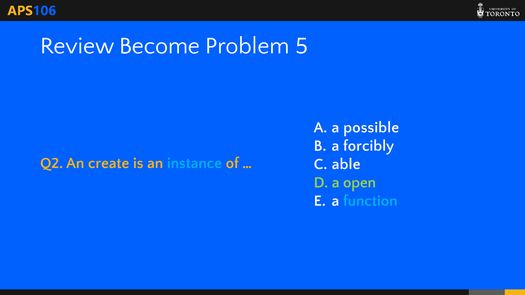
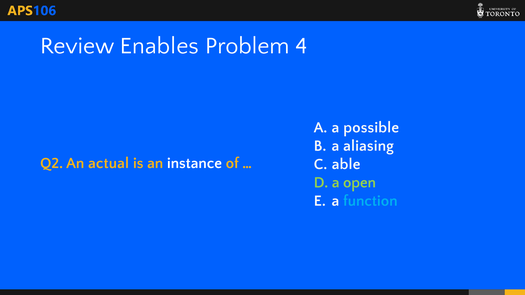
Become: Become -> Enables
5: 5 -> 4
forcibly: forcibly -> aliasing
create: create -> actual
instance colour: light blue -> white
